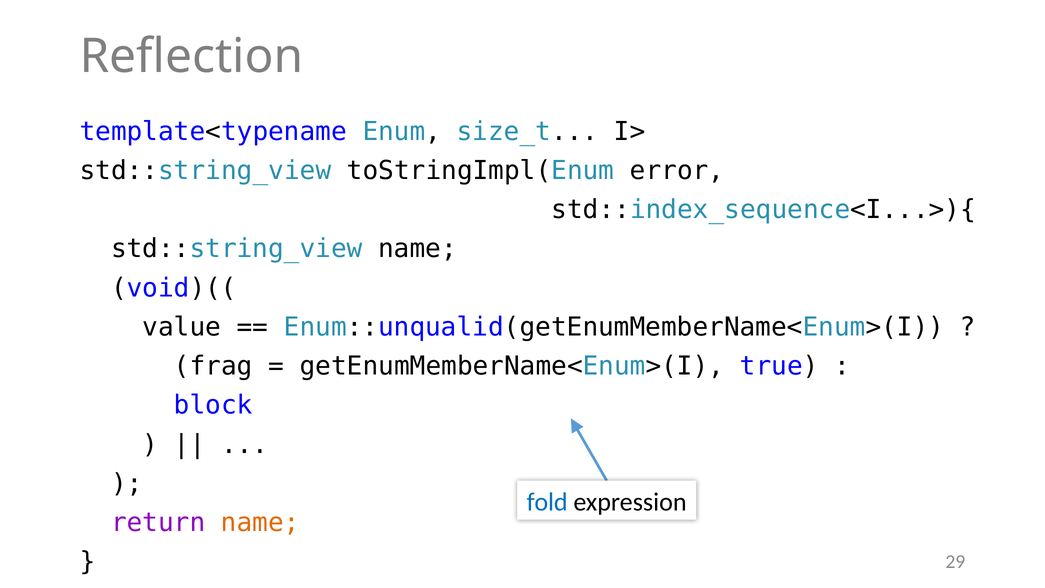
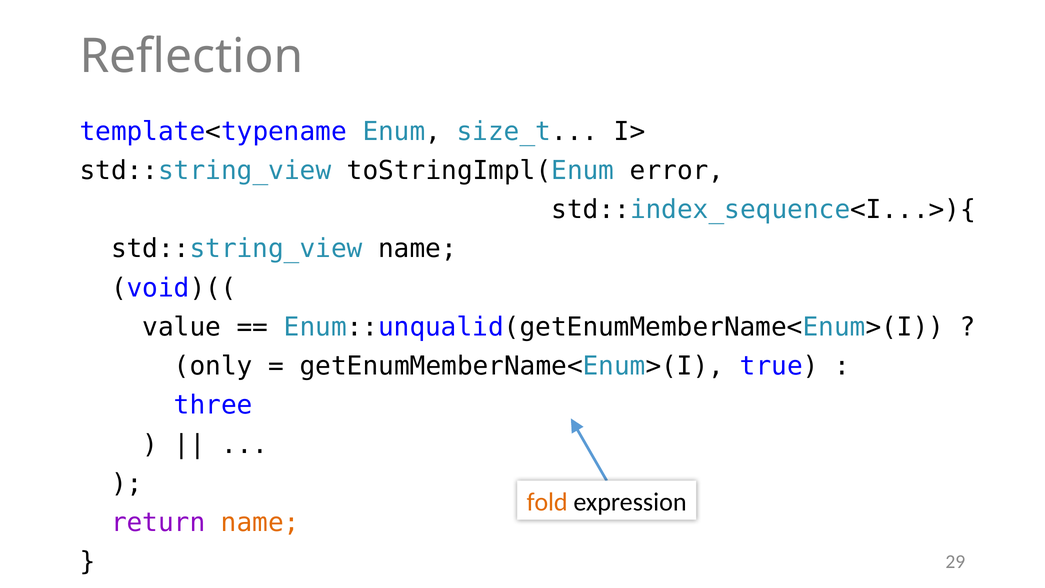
frag: frag -> only
block: block -> three
fold colour: blue -> orange
